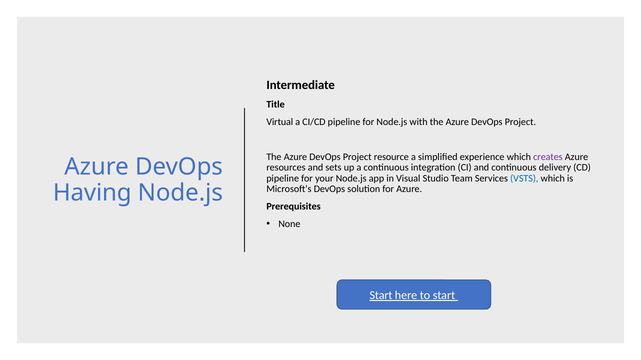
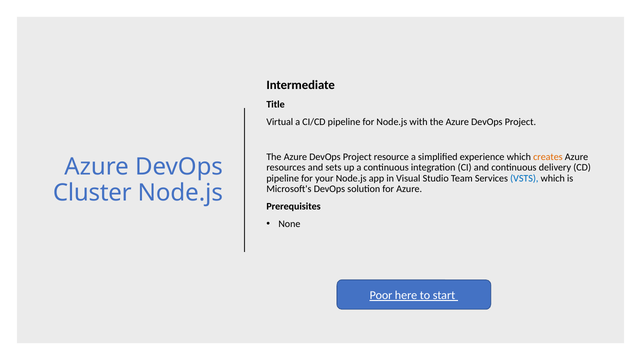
creates colour: purple -> orange
Having: Having -> Cluster
Start at (381, 296): Start -> Poor
